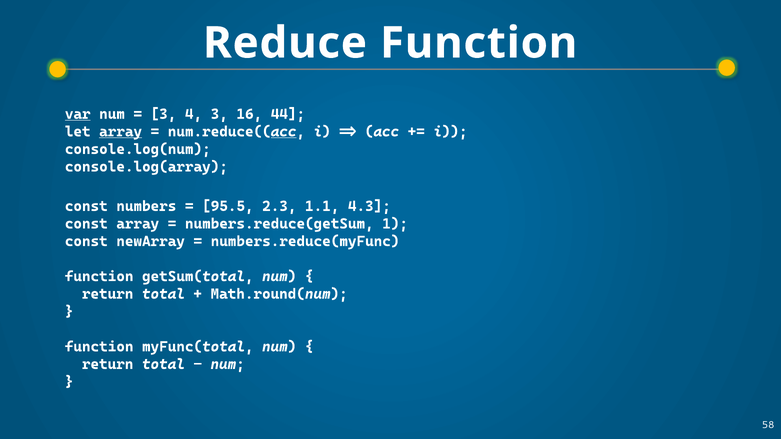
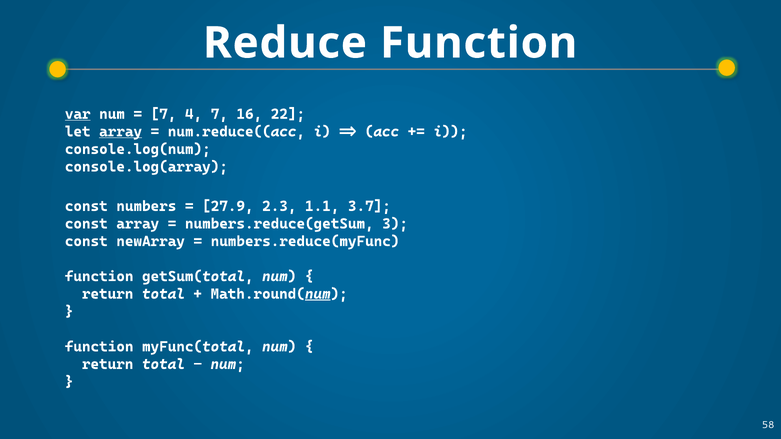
3 at (163, 114): 3 -> 7
4 3: 3 -> 7
44: 44 -> 22
acc at (284, 132) underline: present -> none
95.5: 95.5 -> 27.9
4.3: 4.3 -> 3.7
1: 1 -> 3
num at (318, 294) underline: none -> present
